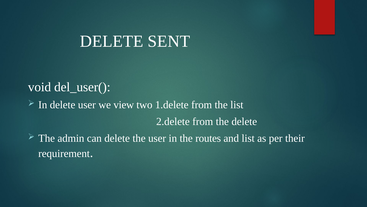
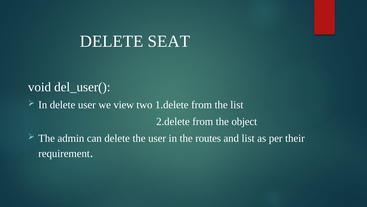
SENT: SENT -> SEAT
the delete: delete -> object
